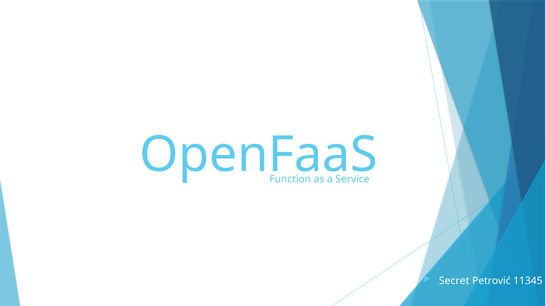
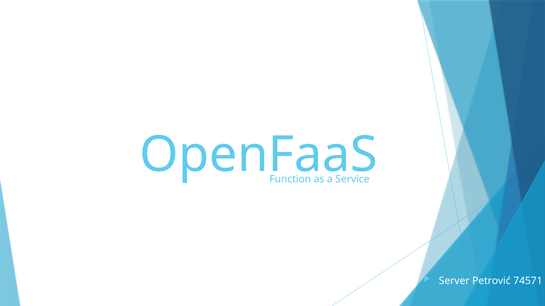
Secret: Secret -> Server
11345: 11345 -> 74571
